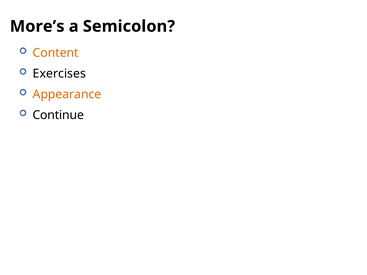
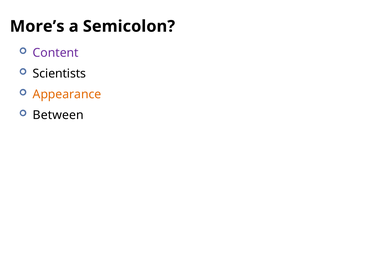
Content colour: orange -> purple
Exercises: Exercises -> Scientists
Continue: Continue -> Between
